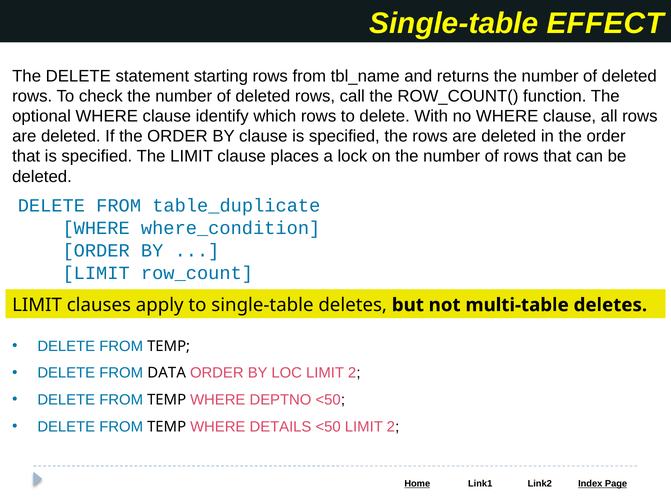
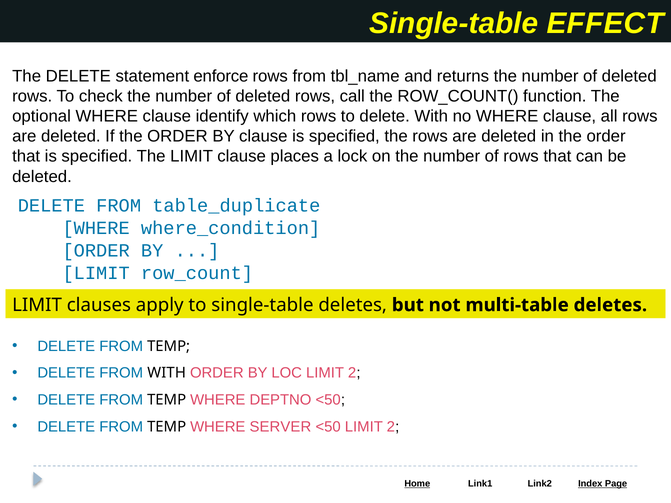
starting: starting -> enforce
FROM DATA: DATA -> WITH
DETAILS: DETAILS -> SERVER
